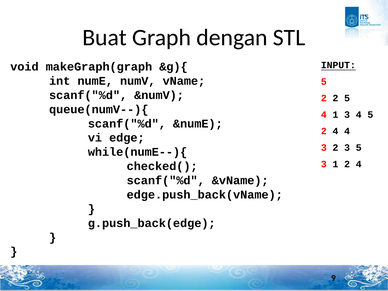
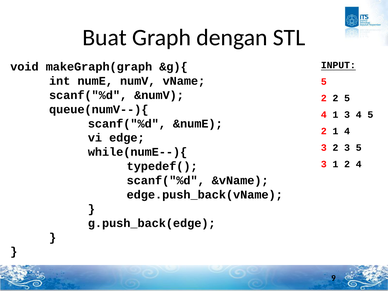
4 at (335, 131): 4 -> 1
checked(: checked( -> typedef(
